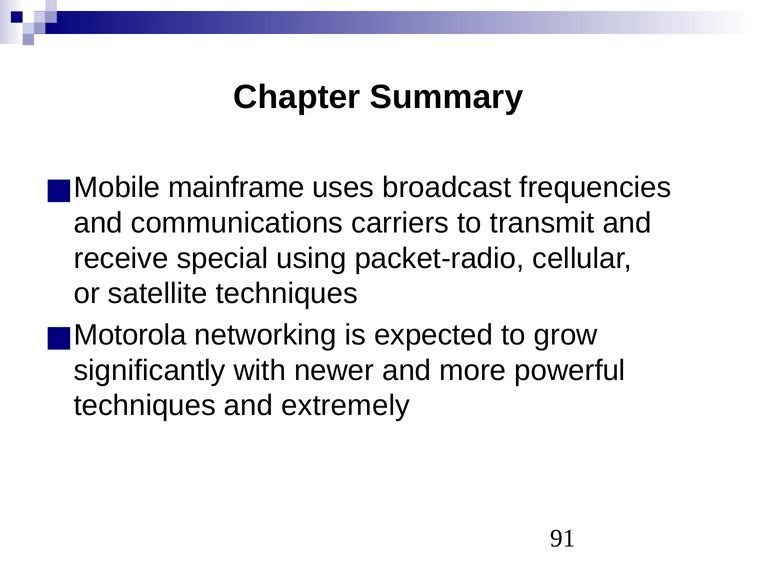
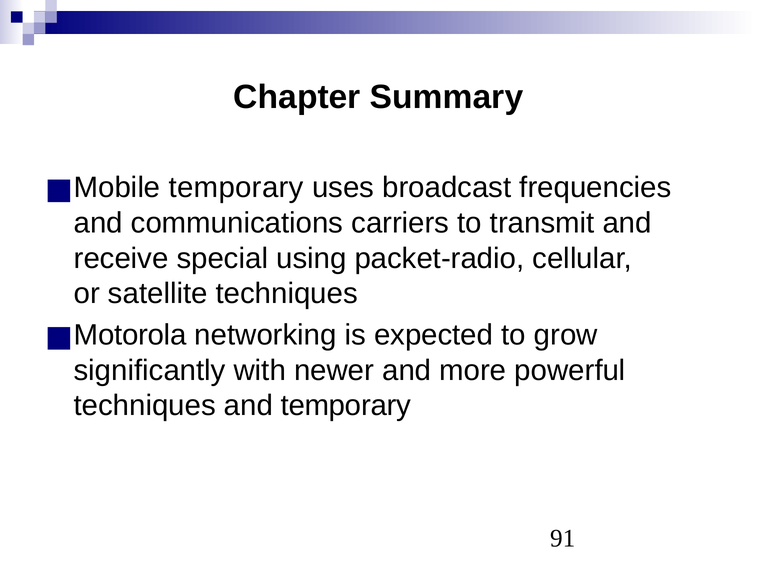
Mobile mainframe: mainframe -> temporary
and extremely: extremely -> temporary
